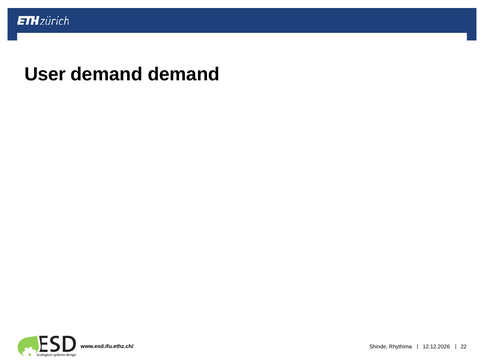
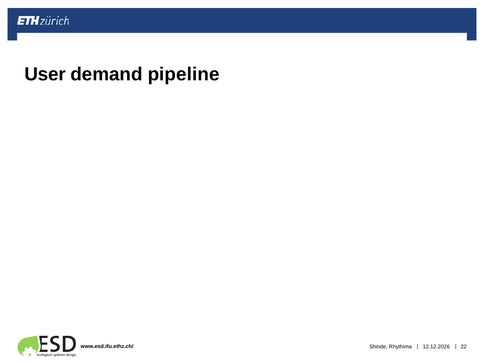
demand demand: demand -> pipeline
